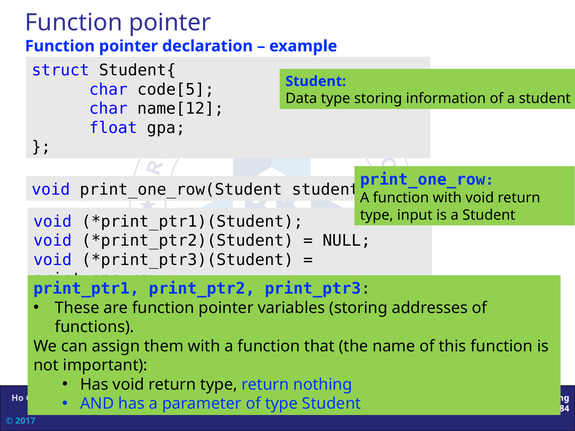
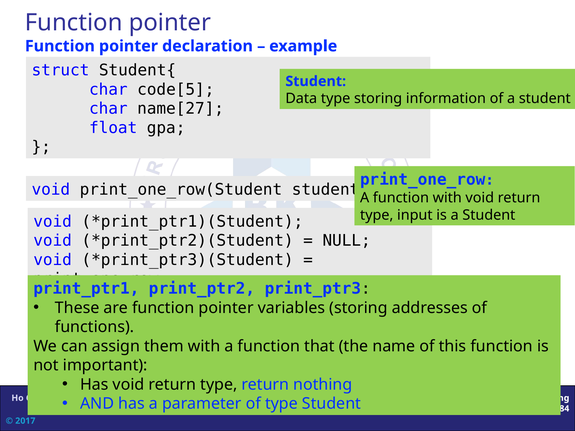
name[12: name[12 -> name[27
